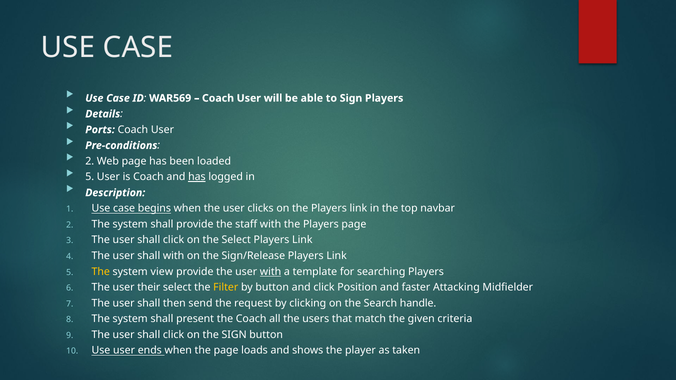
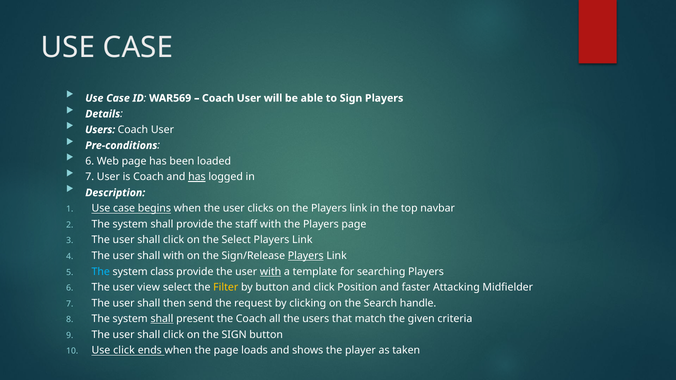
Ports at (100, 130): Ports -> Users
2 at (90, 161): 2 -> 6
5 at (90, 177): 5 -> 7
Players at (306, 256) underline: none -> present
The at (101, 272) colour: yellow -> light blue
view: view -> class
their: their -> view
shall at (162, 319) underline: none -> present
Use user: user -> click
